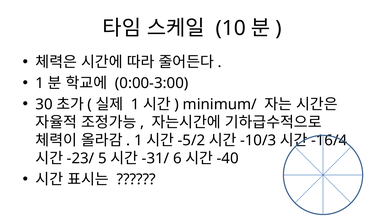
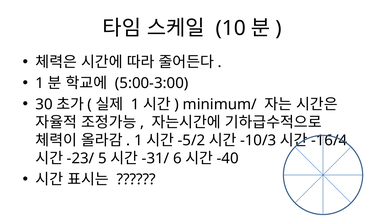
0:00-3:00: 0:00-3:00 -> 5:00-3:00
